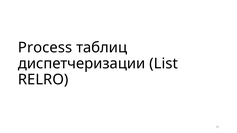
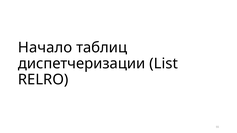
Process: Process -> Начало
